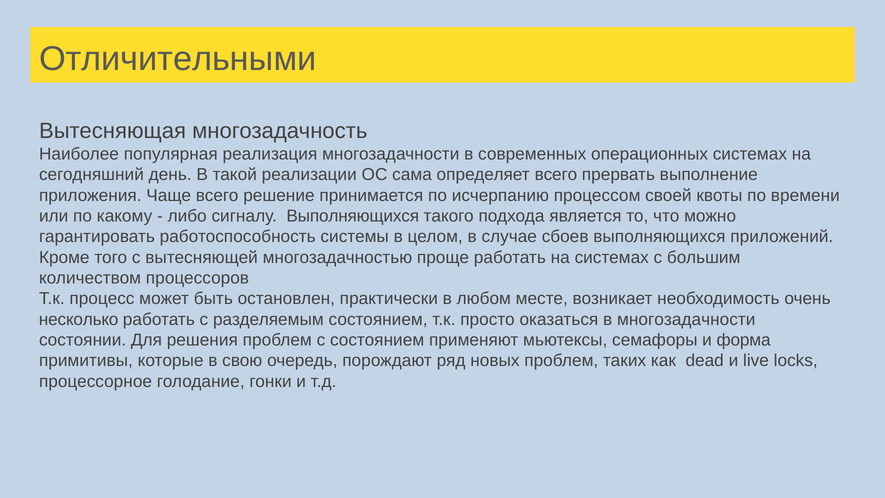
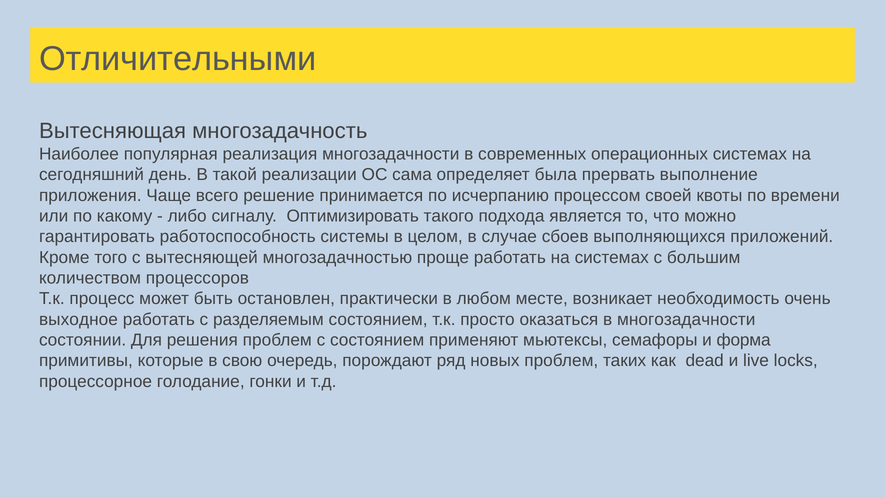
определяет всего: всего -> была
сигналу Выполняющихся: Выполняющихся -> Оптимизировать
несколько: несколько -> выходное
